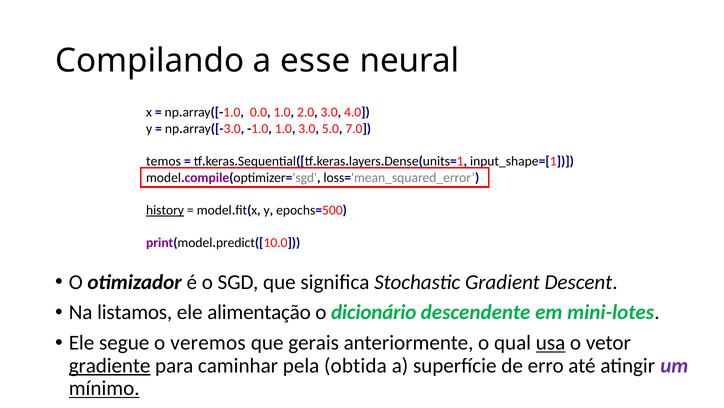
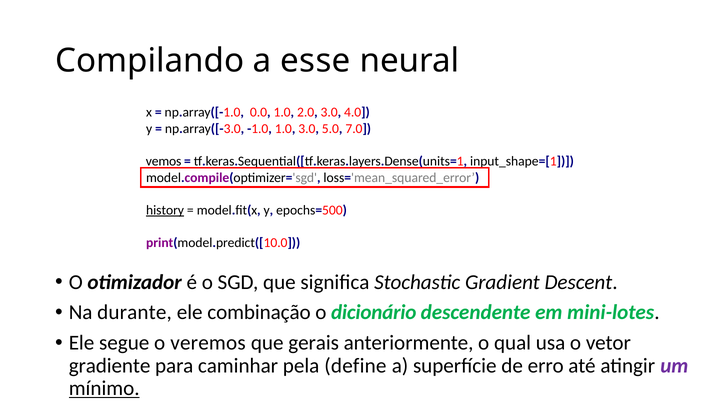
temos: temos -> vemos
listamos: listamos -> durante
alimentação: alimentação -> combinação
usa underline: present -> none
gradiente underline: present -> none
obtida: obtida -> define
